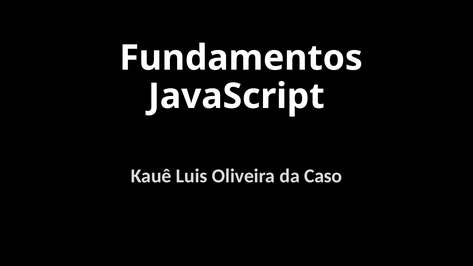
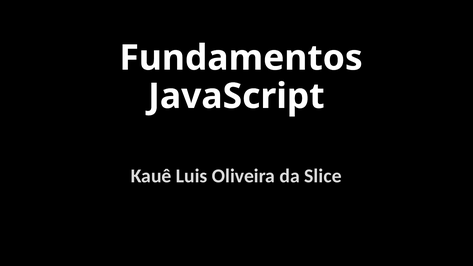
Caso: Caso -> Slice
